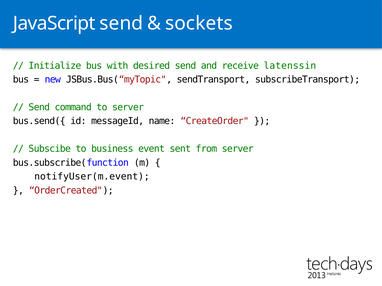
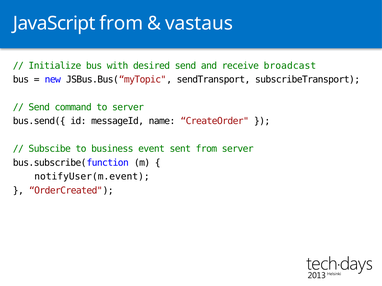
JavaScript send: send -> from
sockets: sockets -> vastaus
latenssin: latenssin -> broadcast
